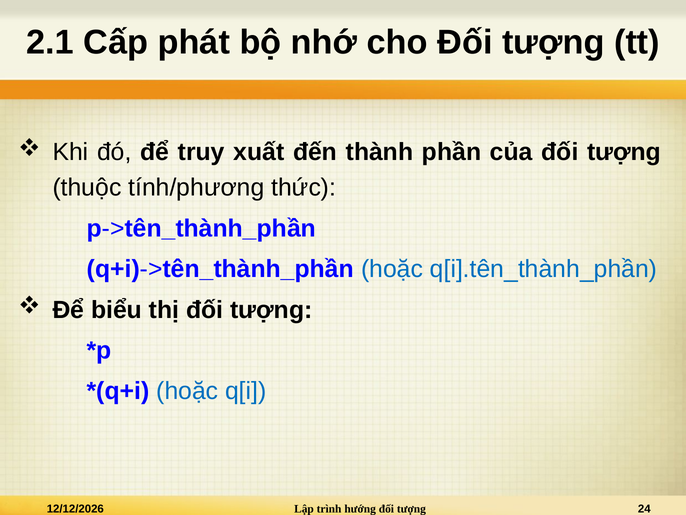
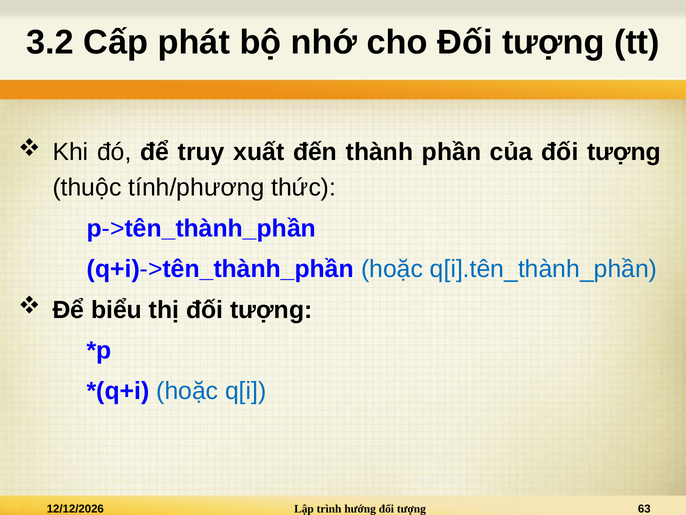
2.1: 2.1 -> 3.2
24: 24 -> 63
